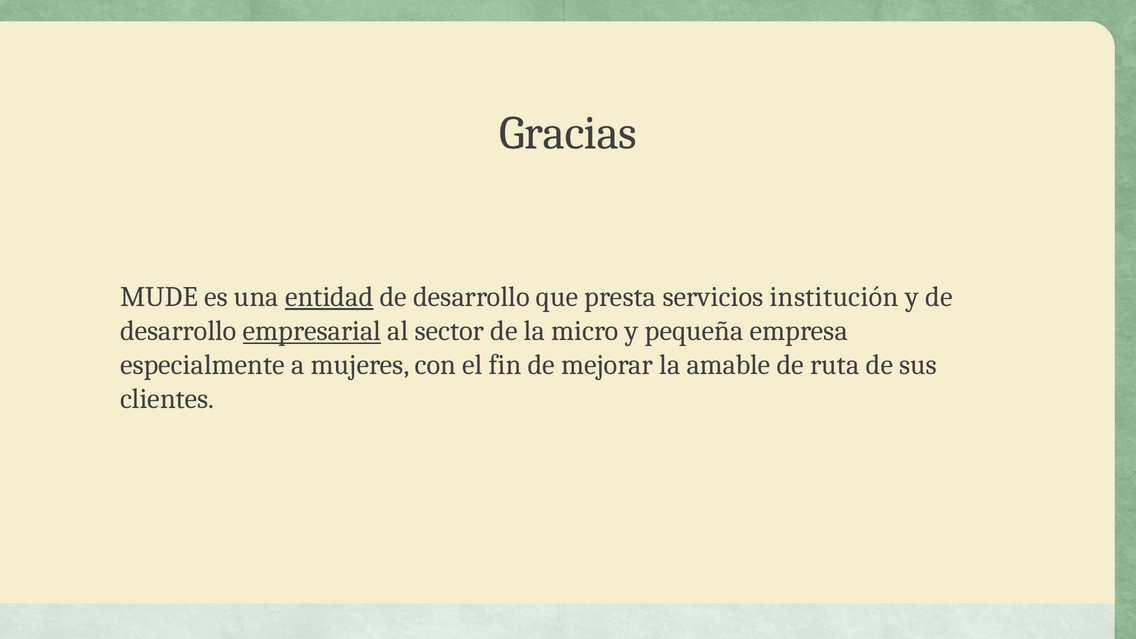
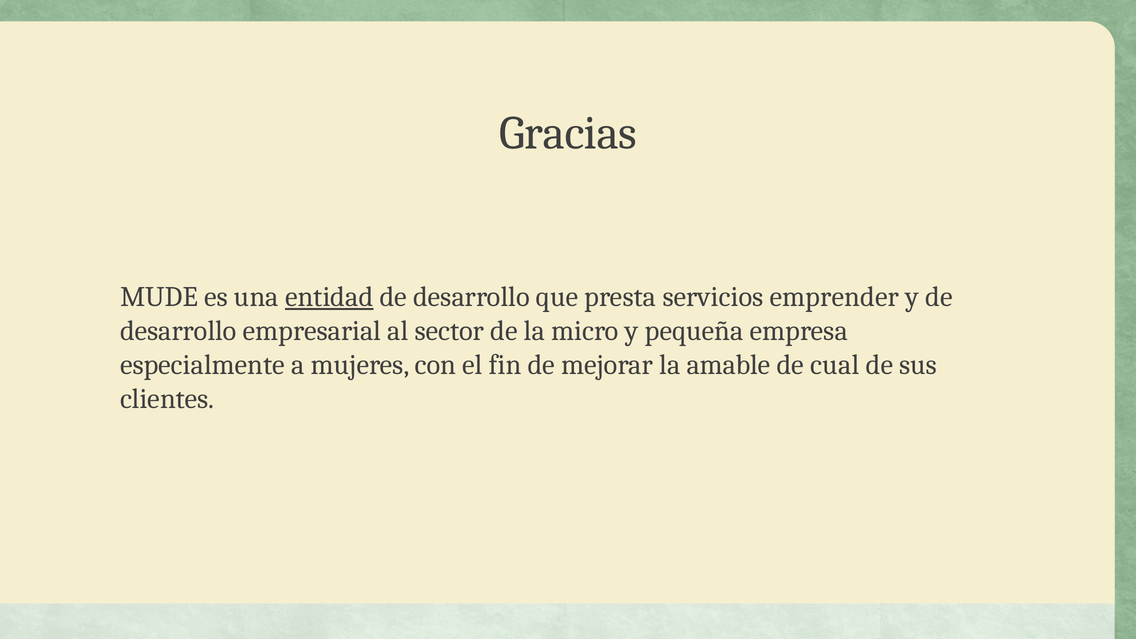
institución: institución -> emprender
empresarial underline: present -> none
ruta: ruta -> cual
